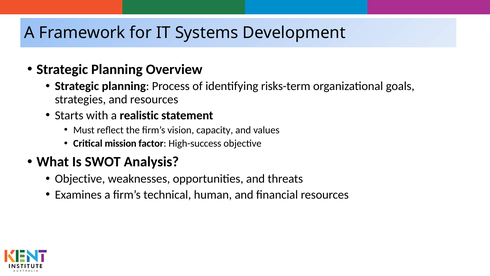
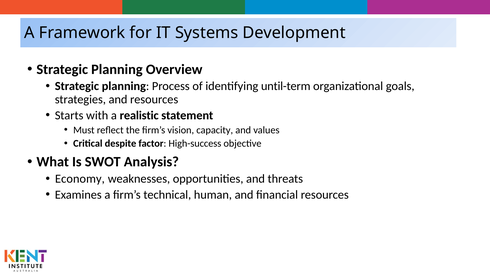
risks-term: risks-term -> until-term
mission: mission -> despite
Objective at (80, 179): Objective -> Economy
